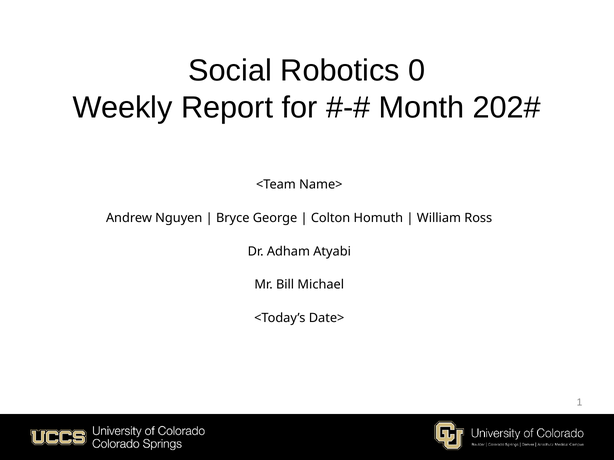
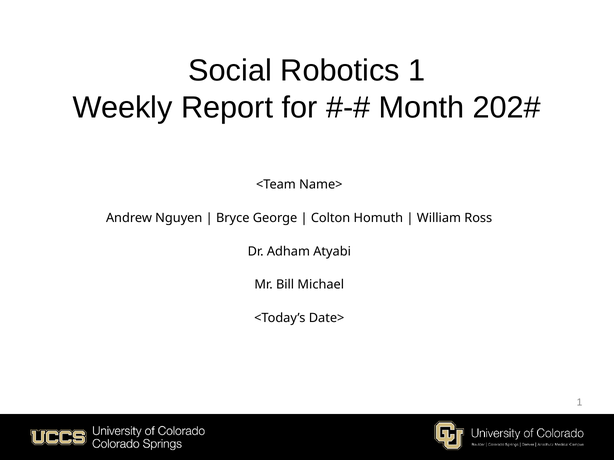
Robotics 0: 0 -> 1
